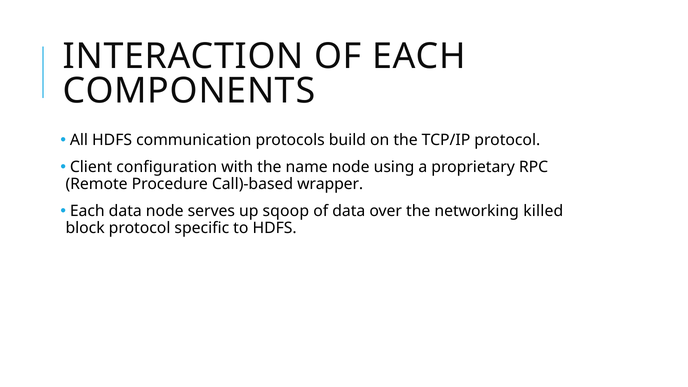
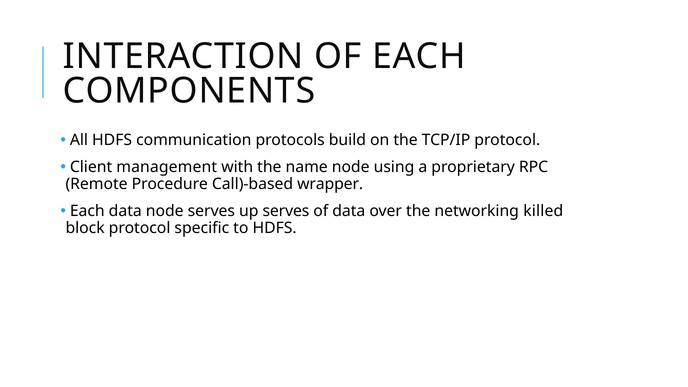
configuration: configuration -> management
up sqoop: sqoop -> serves
